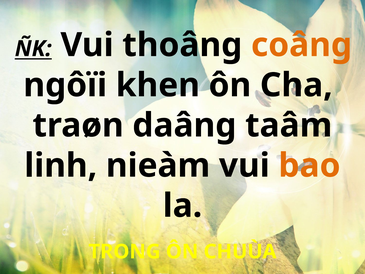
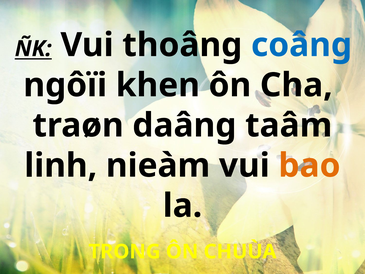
coâng colour: orange -> blue
